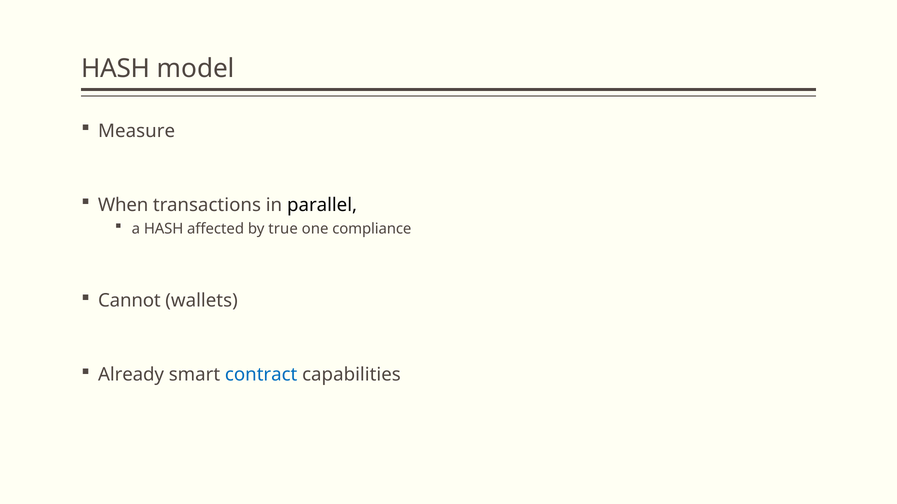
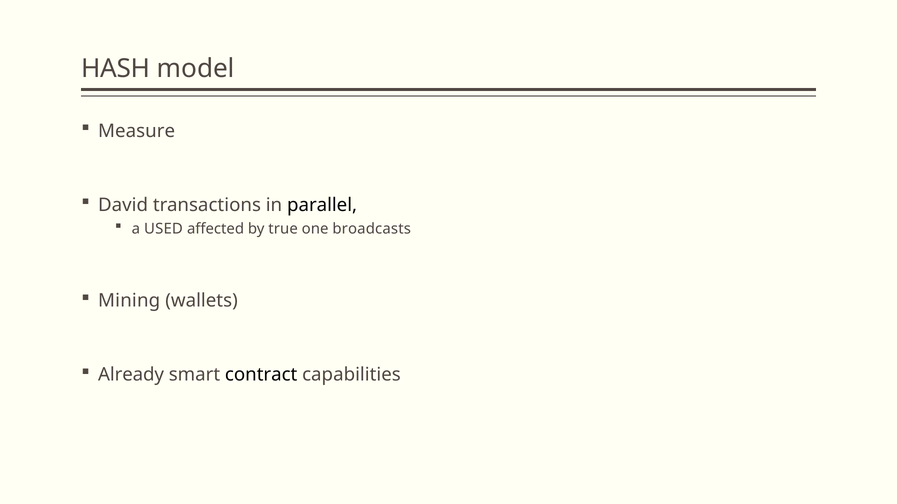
When: When -> David
a HASH: HASH -> USED
compliance: compliance -> broadcasts
Cannot: Cannot -> Mining
contract colour: blue -> black
